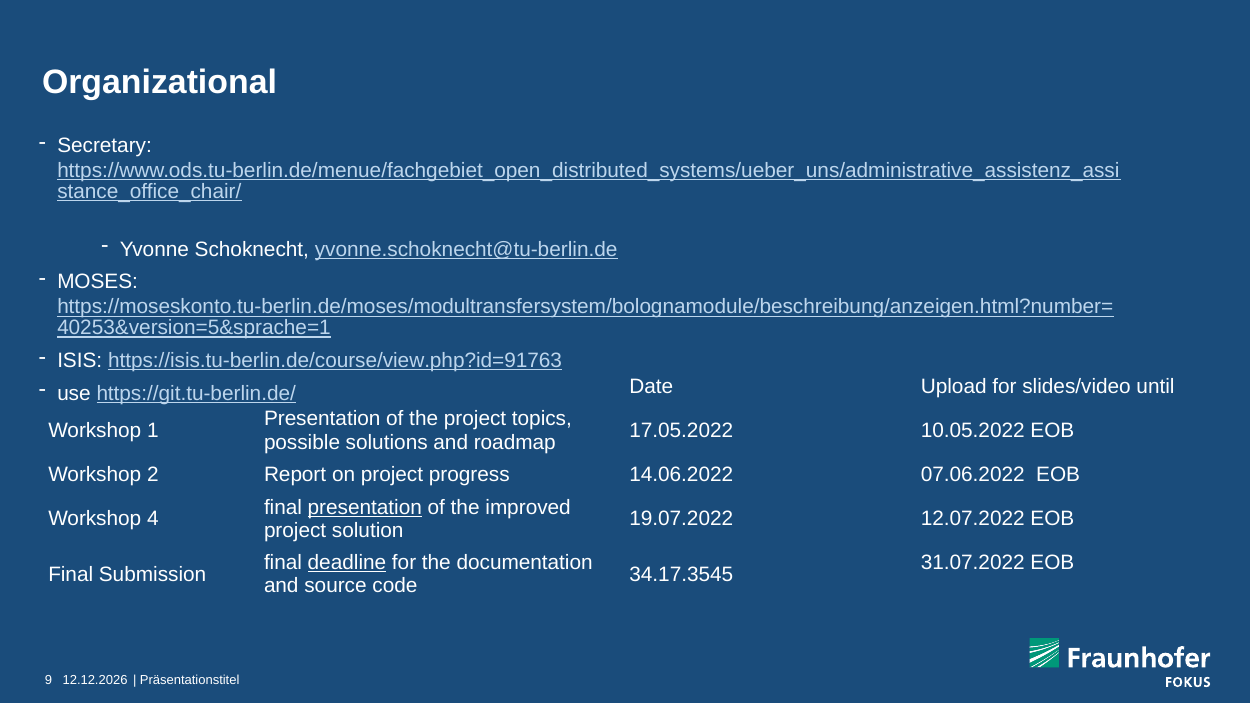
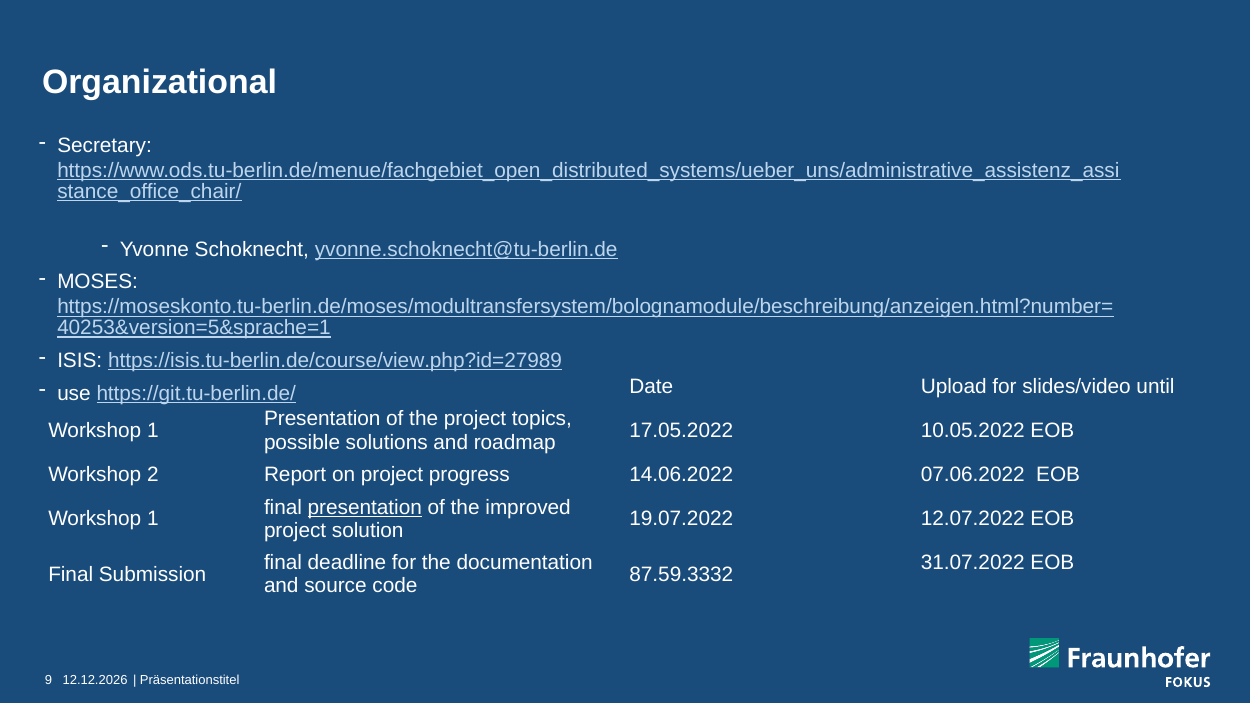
https://isis.tu-berlin.de/course/view.php?id=91763: https://isis.tu-berlin.de/course/view.php?id=91763 -> https://isis.tu-berlin.de/course/view.php?id=27989
4 at (153, 519): 4 -> 1
deadline underline: present -> none
34.17.3545: 34.17.3545 -> 87.59.3332
